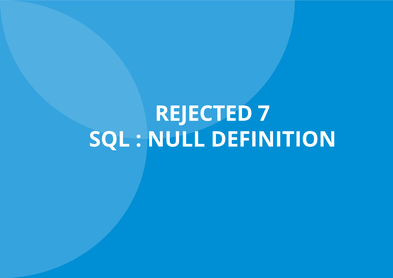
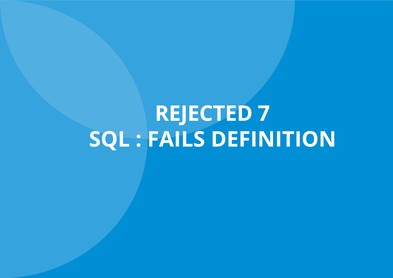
NULL: NULL -> FAILS
